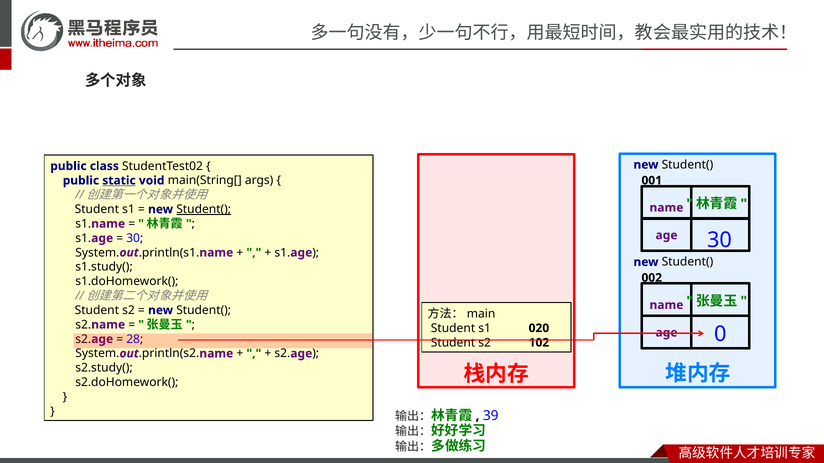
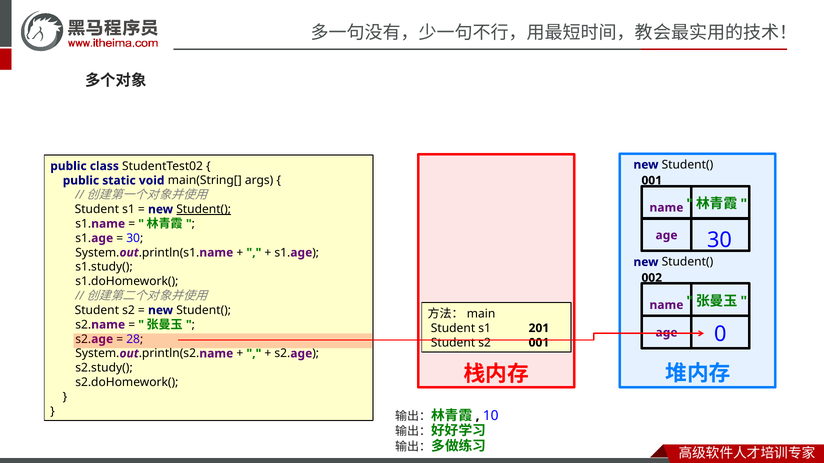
static underline: present -> none
020: 020 -> 201
102 at (539, 343): 102 -> 001
39: 39 -> 10
